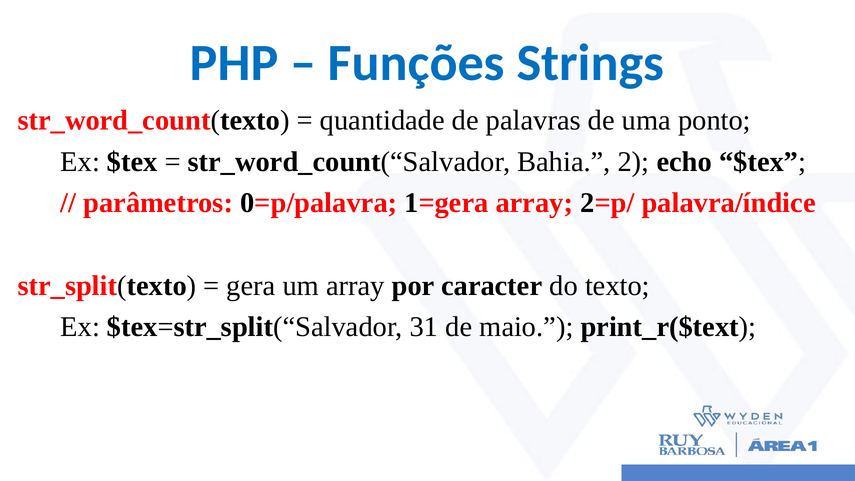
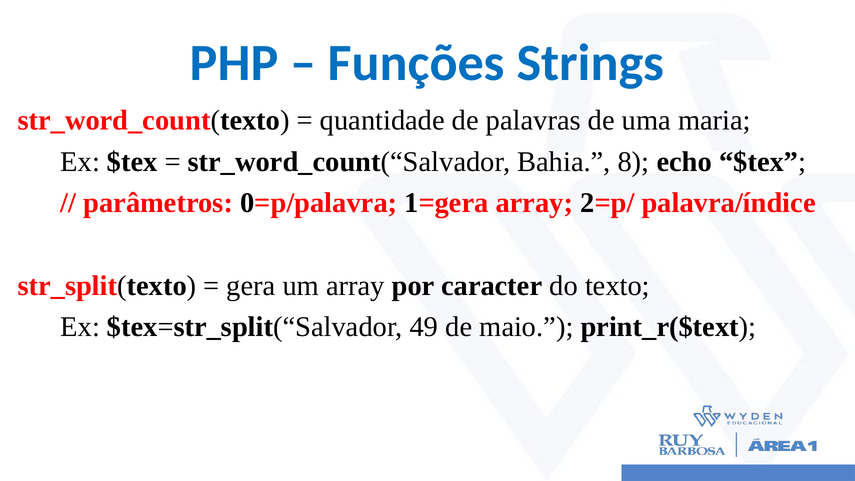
ponto: ponto -> maria
2: 2 -> 8
31: 31 -> 49
